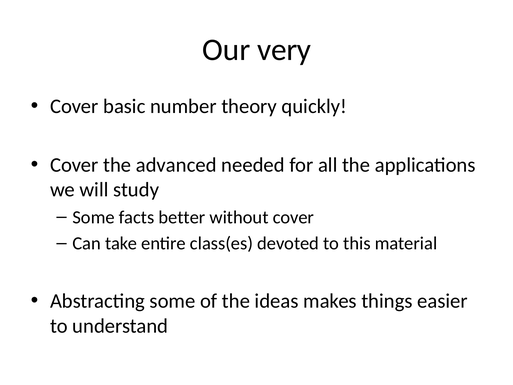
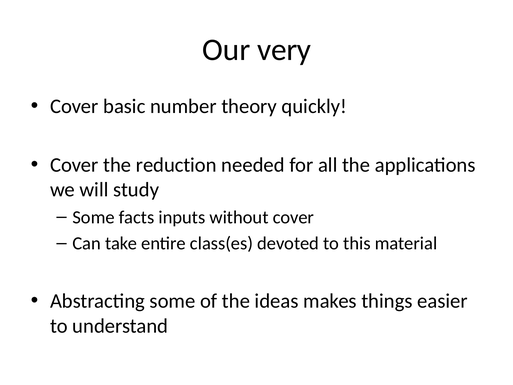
advanced: advanced -> reduction
better: better -> inputs
